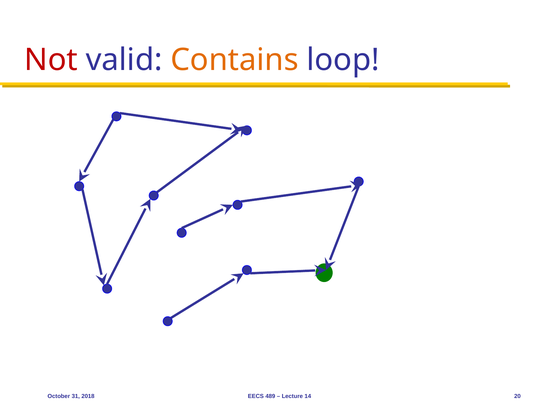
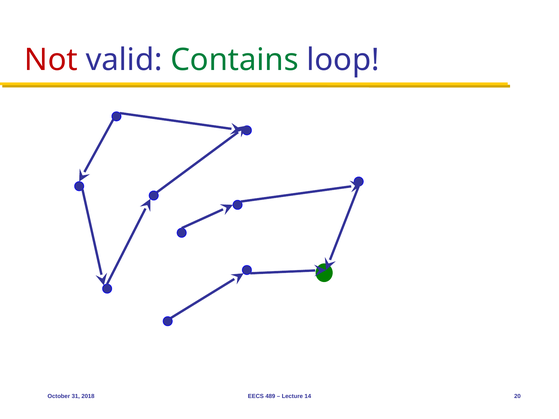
Contains colour: orange -> green
